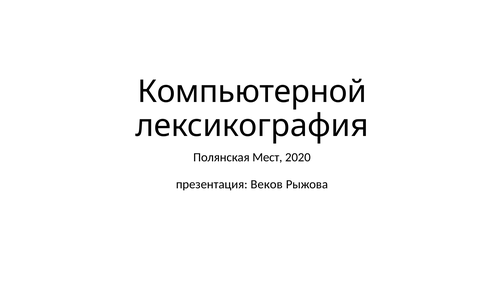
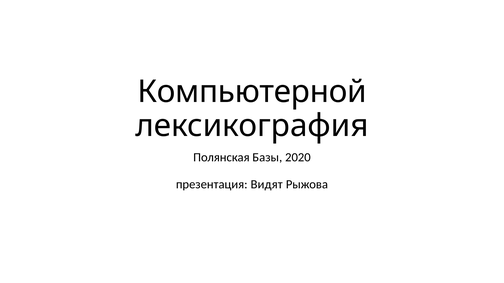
Мест: Мест -> Базы
Веков: Веков -> Видят
